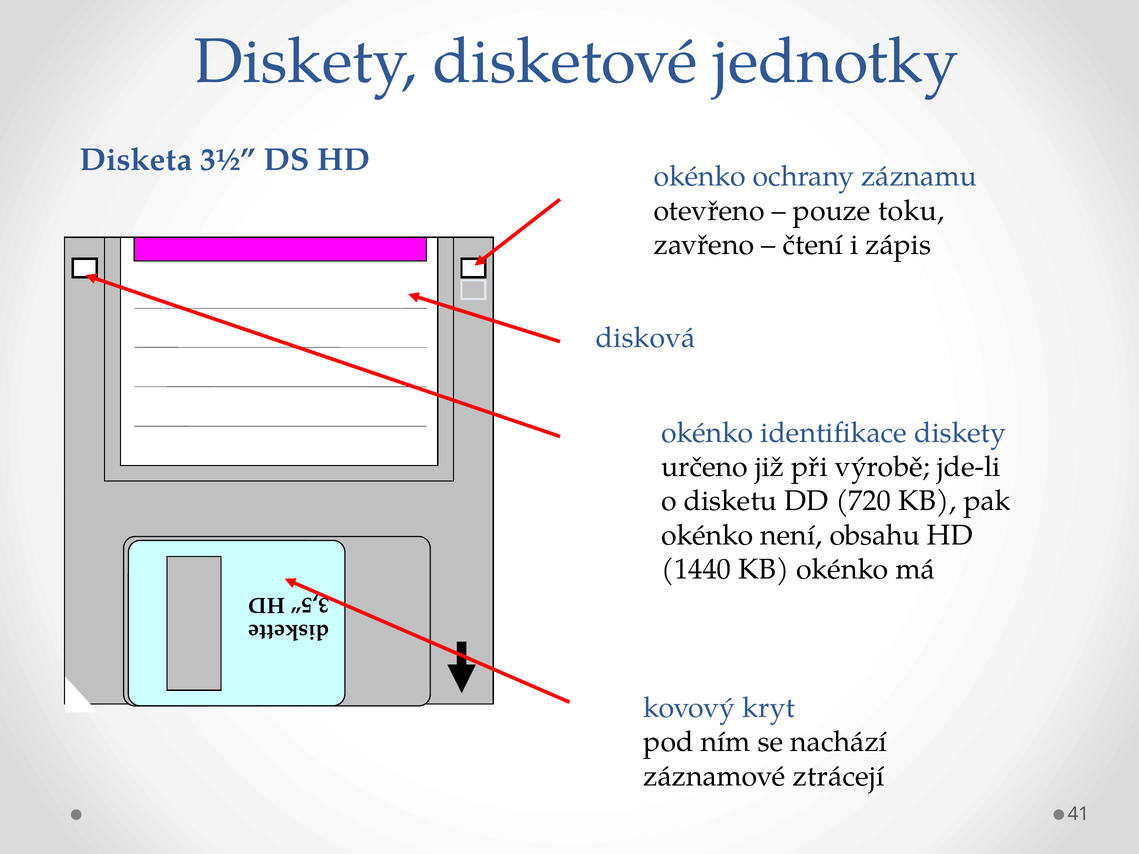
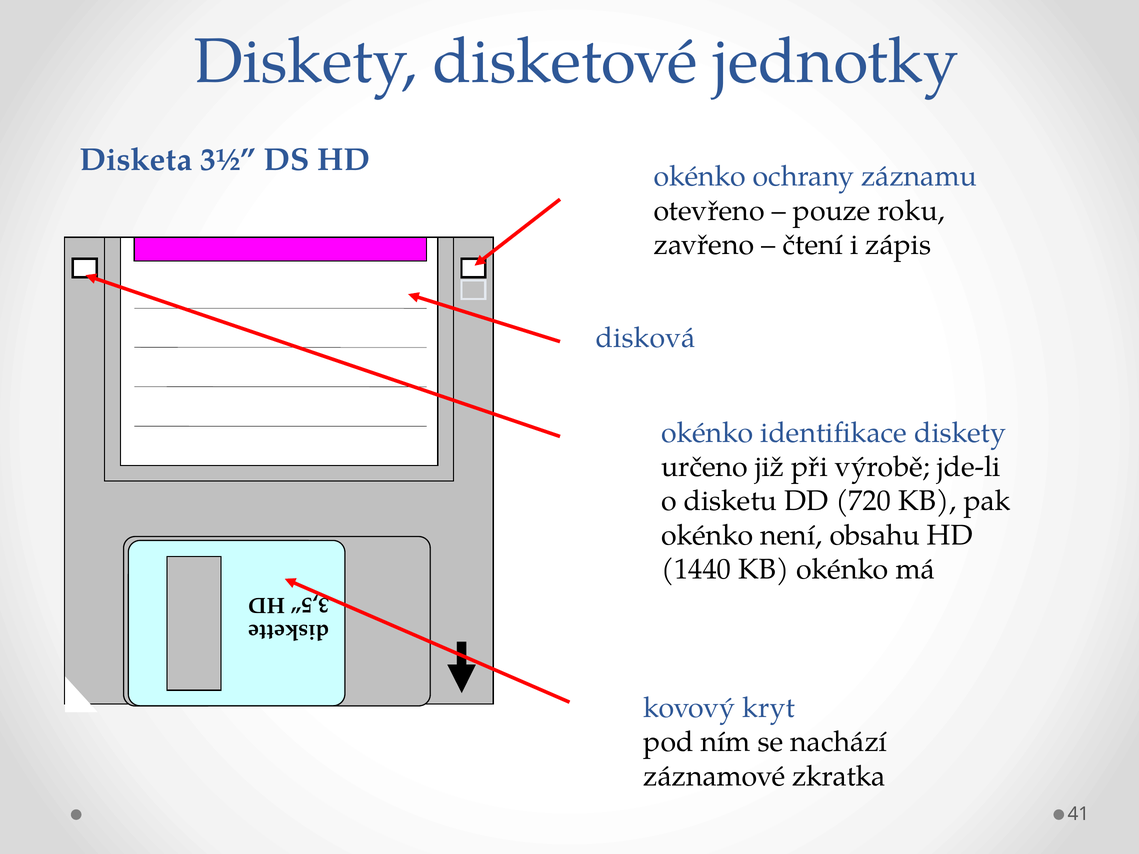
toku: toku -> roku
ztrácejí: ztrácejí -> zkratka
